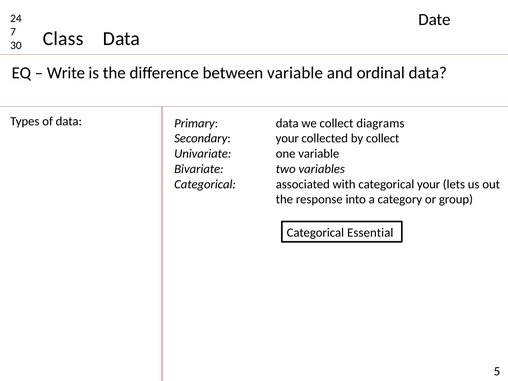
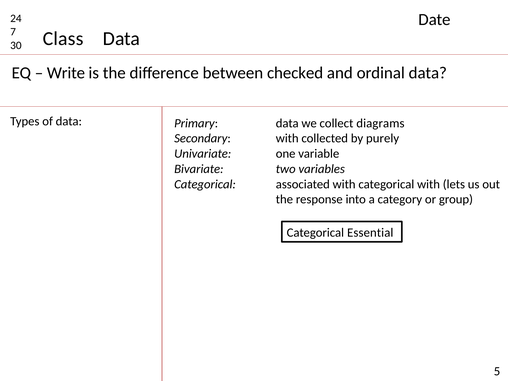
between variable: variable -> checked
Secondary your: your -> with
by collect: collect -> purely
categorical your: your -> with
